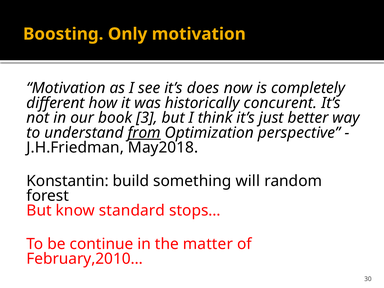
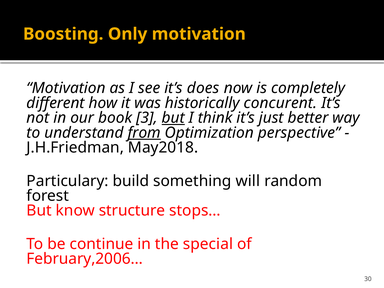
but at (173, 118) underline: none -> present
Konstantin: Konstantin -> Particulary
standard: standard -> structure
matter: matter -> special
February,2010…: February,2010… -> February,2006…
